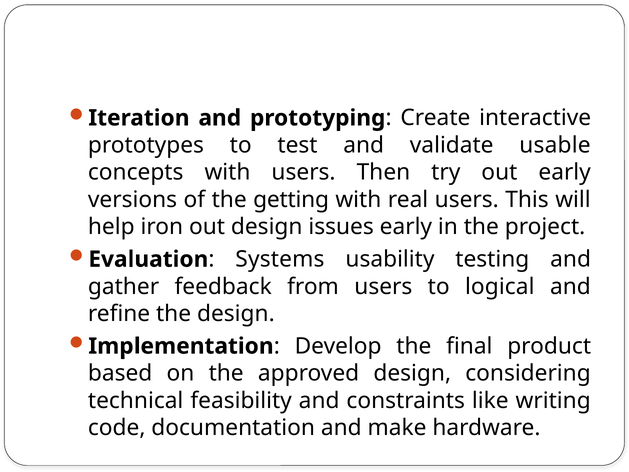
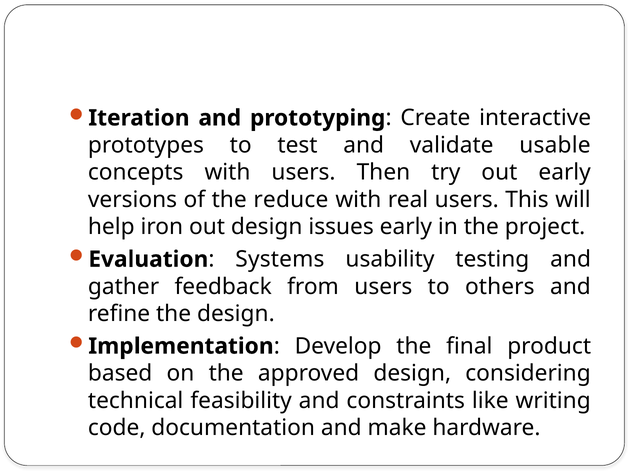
getting: getting -> reduce
logical: logical -> others
